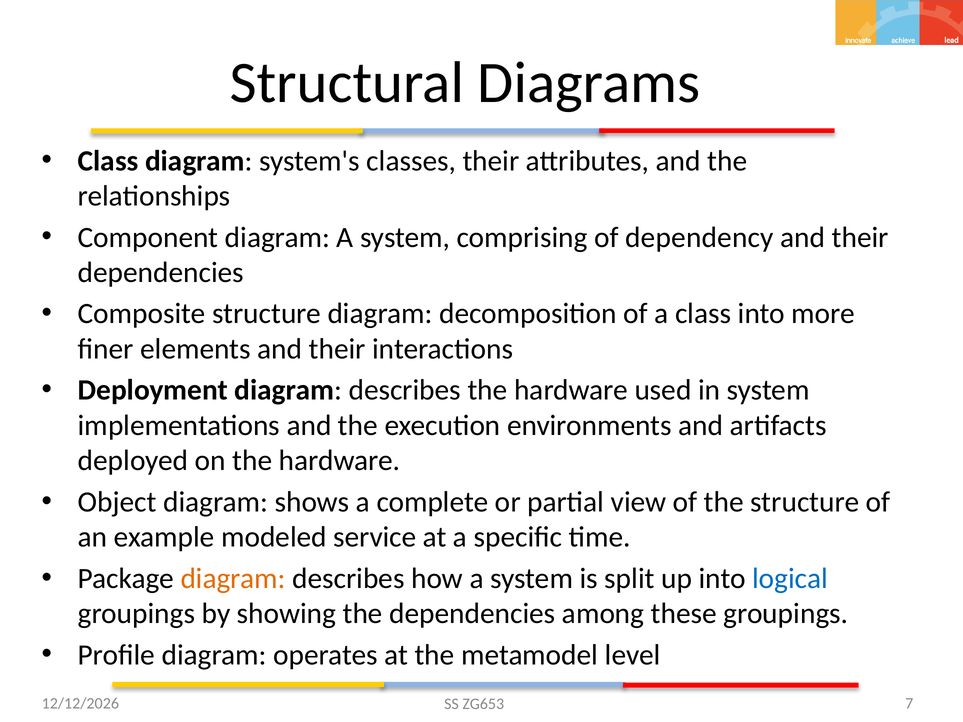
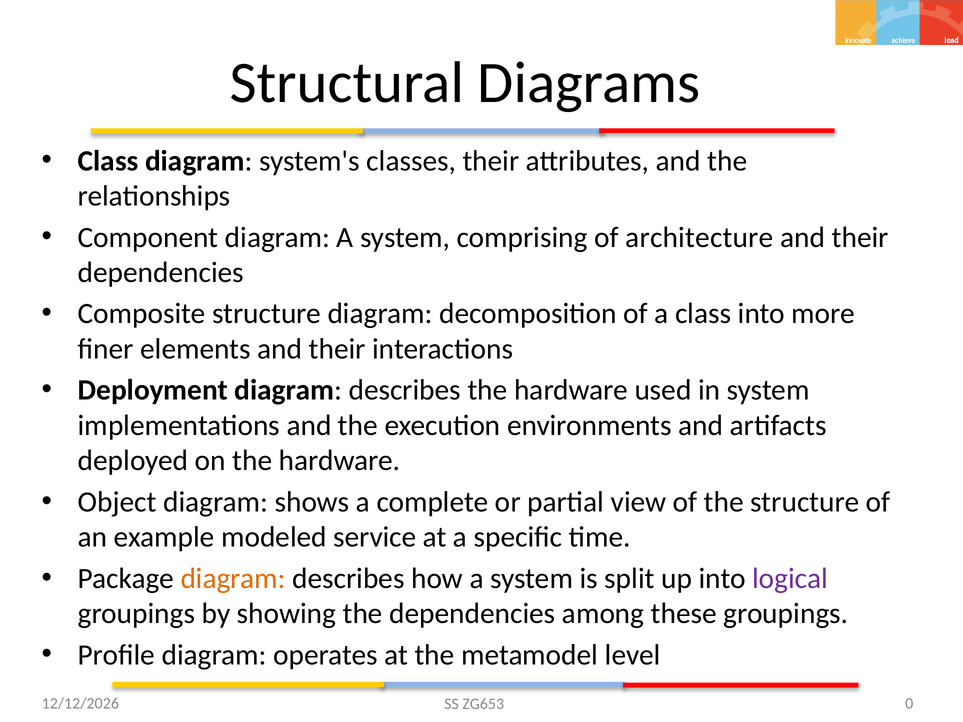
dependency: dependency -> architecture
logical colour: blue -> purple
7: 7 -> 0
